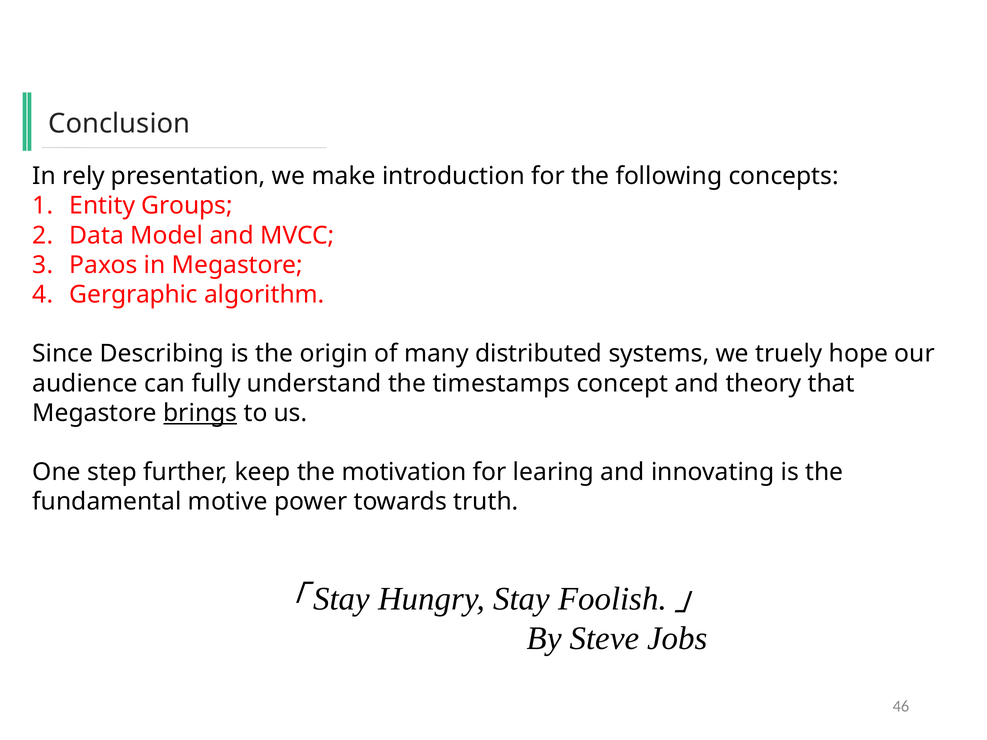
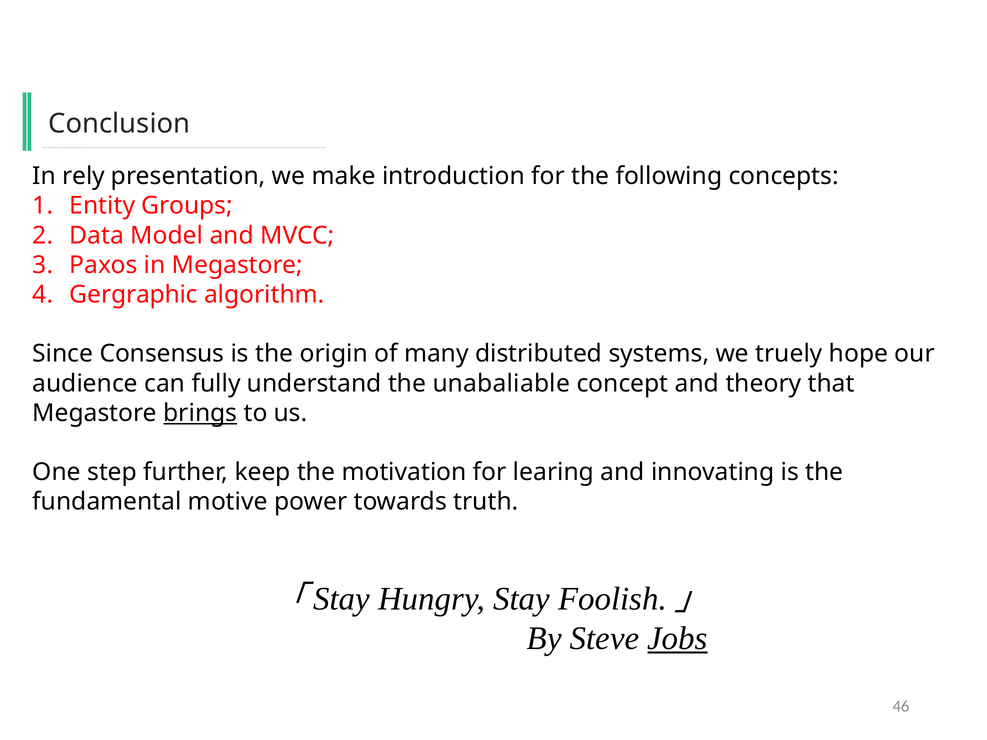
Describing: Describing -> Consensus
timestamps: timestamps -> unabaliable
Jobs underline: none -> present
